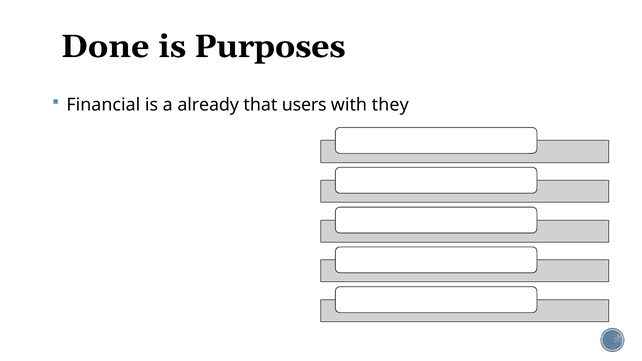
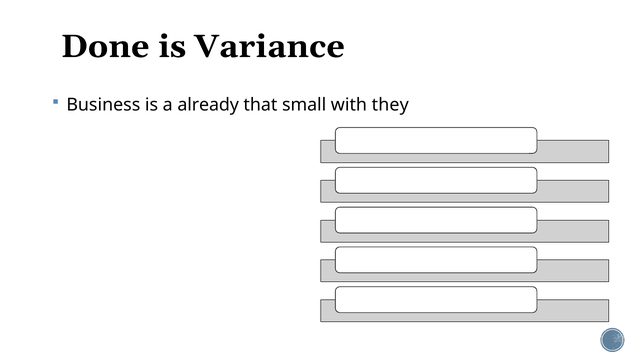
Purposes: Purposes -> Variance
Financial: Financial -> Business
users: users -> small
